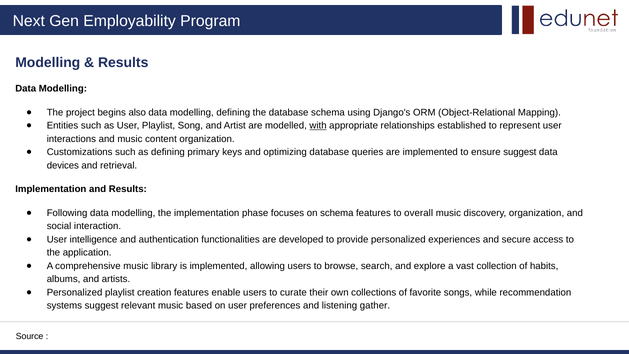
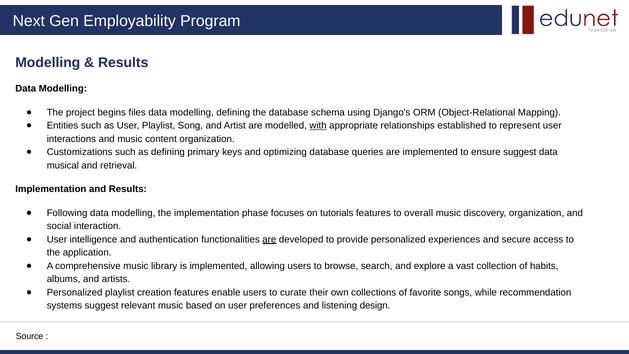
also: also -> files
devices: devices -> musical
on schema: schema -> tutorials
are at (269, 239) underline: none -> present
gather: gather -> design
